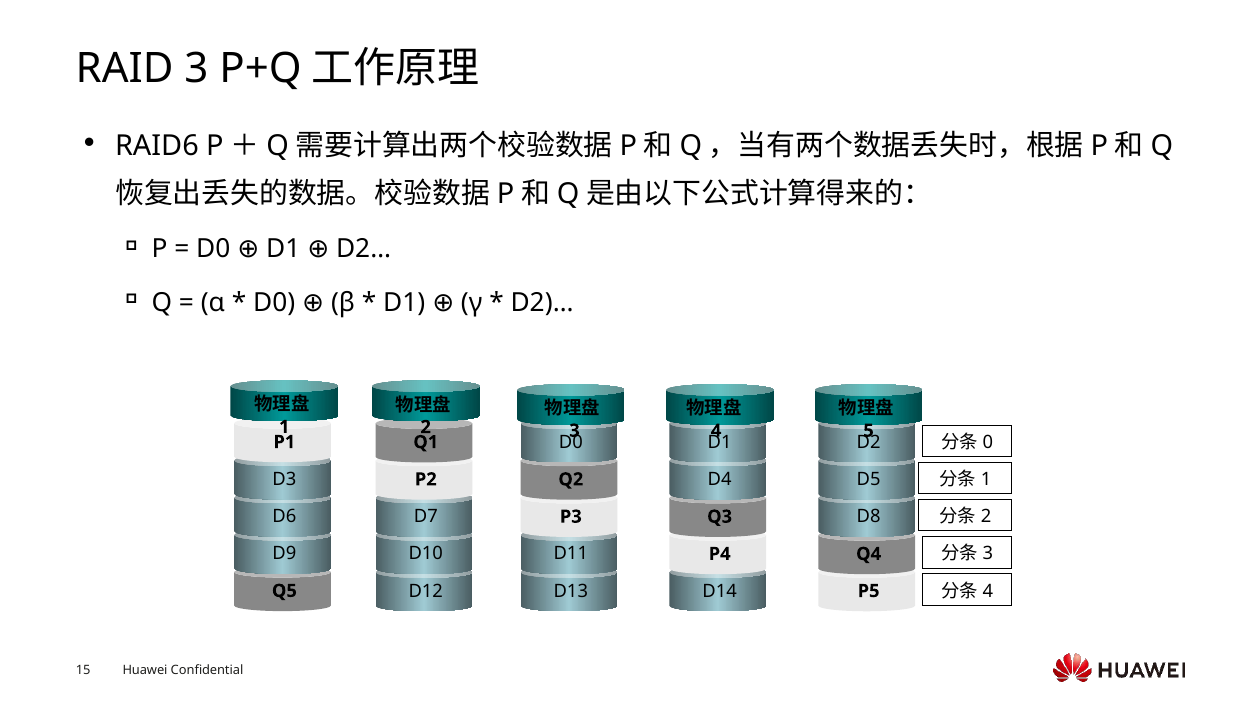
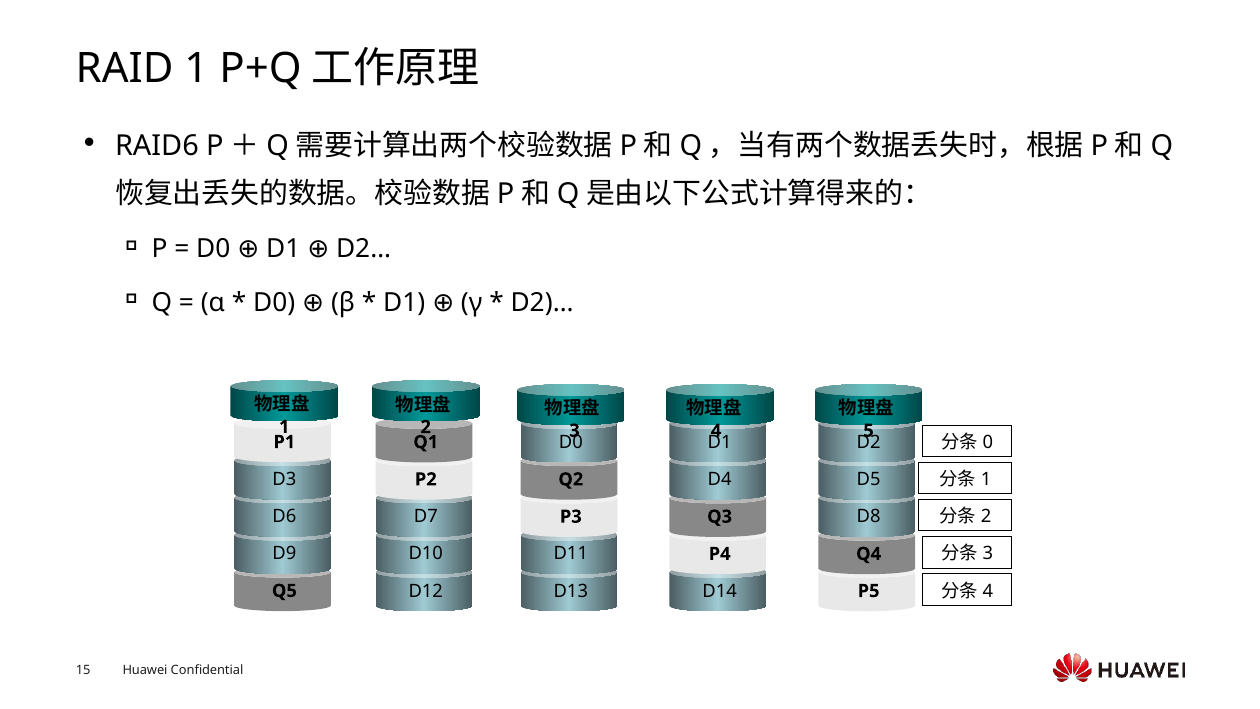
RAID 3: 3 -> 1
